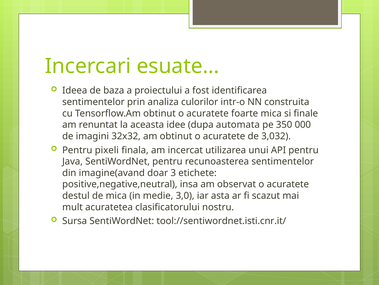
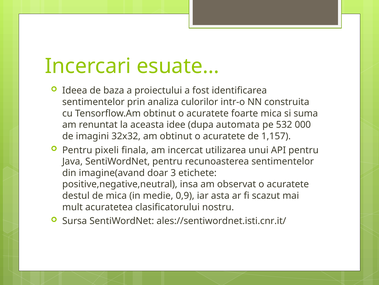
finale: finale -> suma
350: 350 -> 532
3,032: 3,032 -> 1,157
3,0: 3,0 -> 0,9
tool://sentiwordnet.isti.cnr.it/: tool://sentiwordnet.isti.cnr.it/ -> ales://sentiwordnet.isti.cnr.it/
